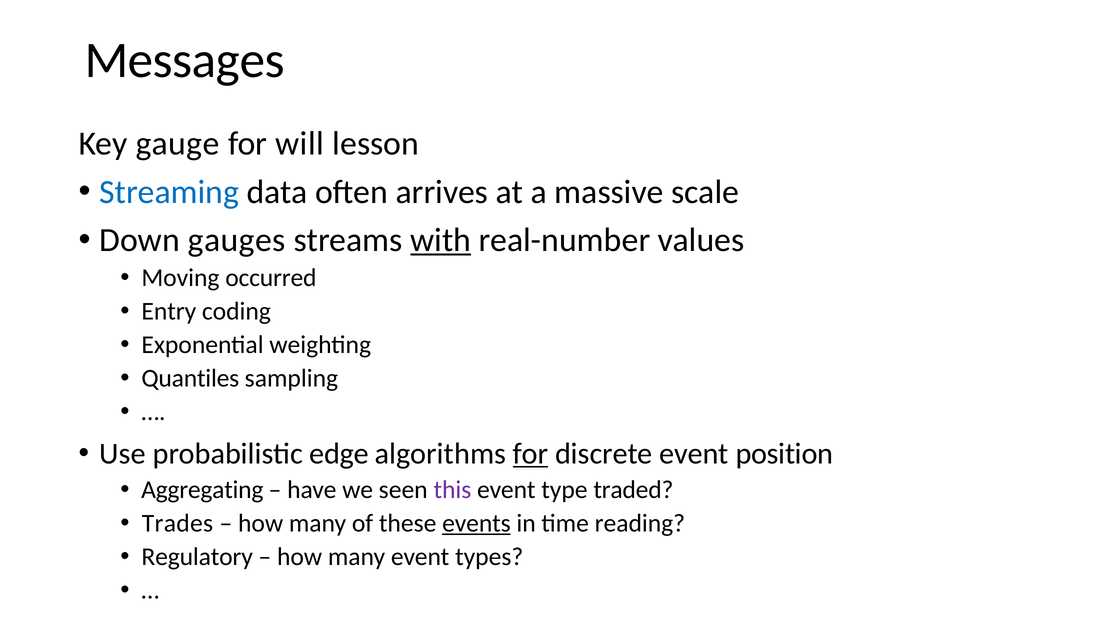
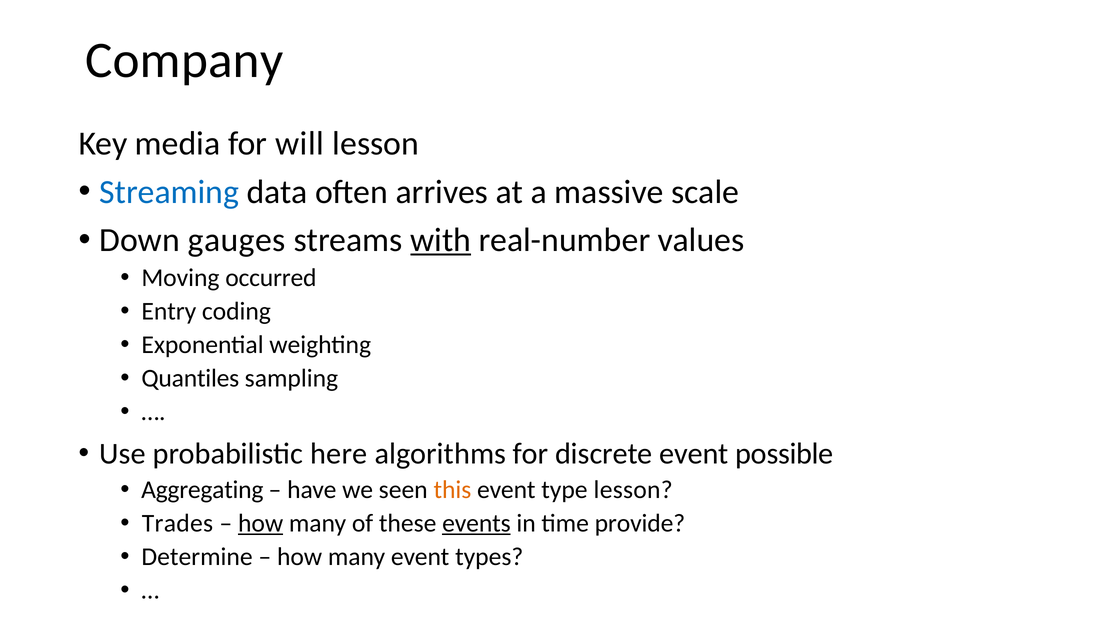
Messages: Messages -> Company
gauge: gauge -> media
edge: edge -> here
for at (531, 454) underline: present -> none
position: position -> possible
this colour: purple -> orange
type traded: traded -> lesson
how at (261, 524) underline: none -> present
reading: reading -> provide
Regulatory: Regulatory -> Determine
